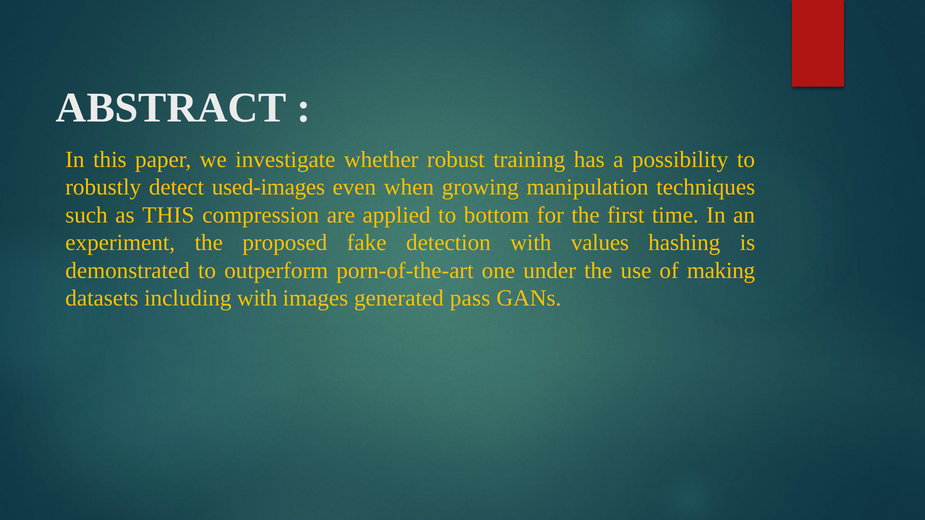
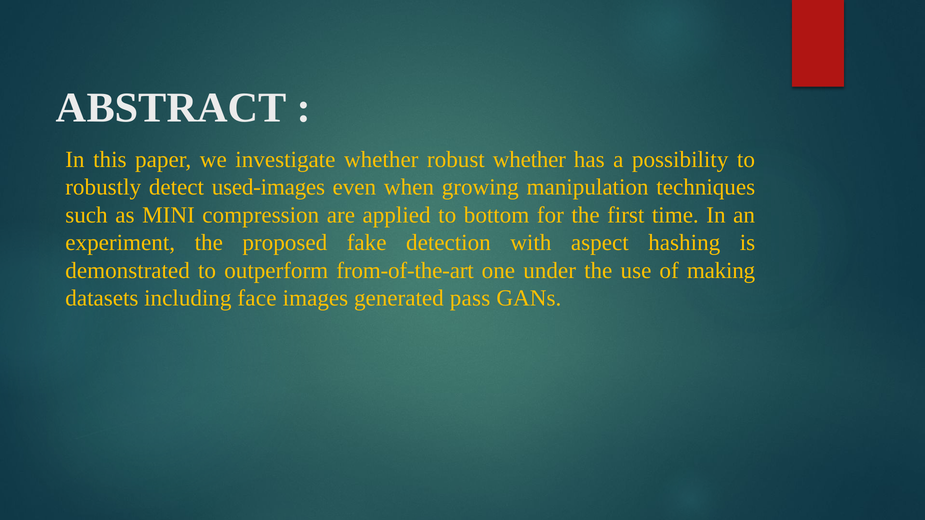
robust training: training -> whether
as THIS: THIS -> MINI
values: values -> aspect
porn-of-the-art: porn-of-the-art -> from-of-the-art
including with: with -> face
